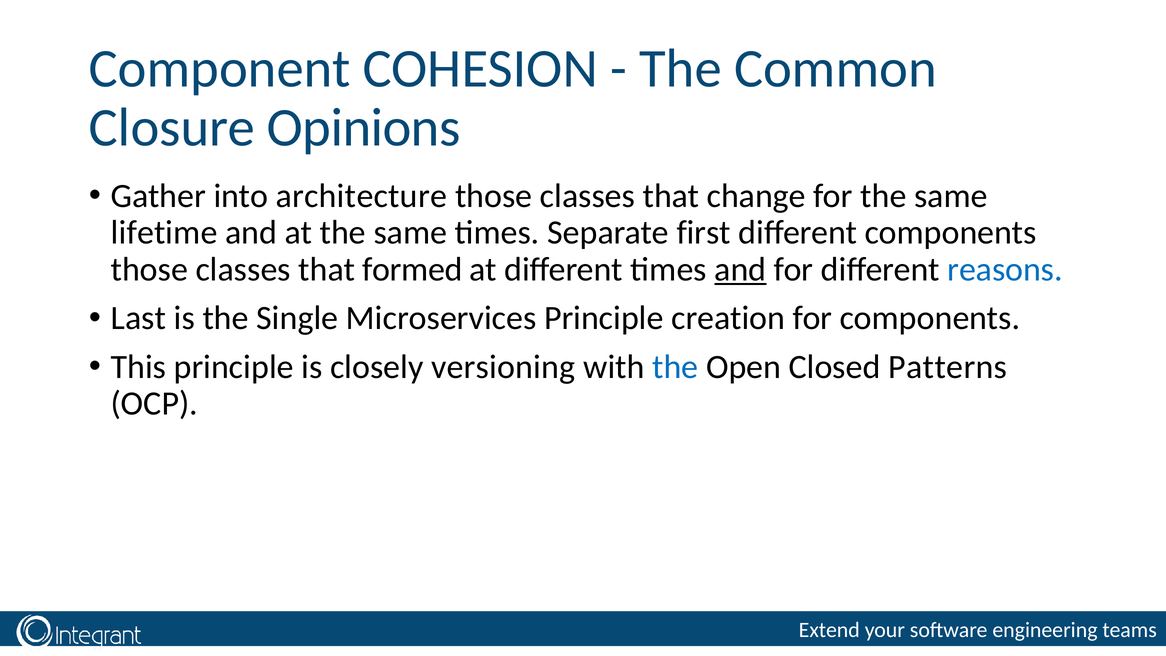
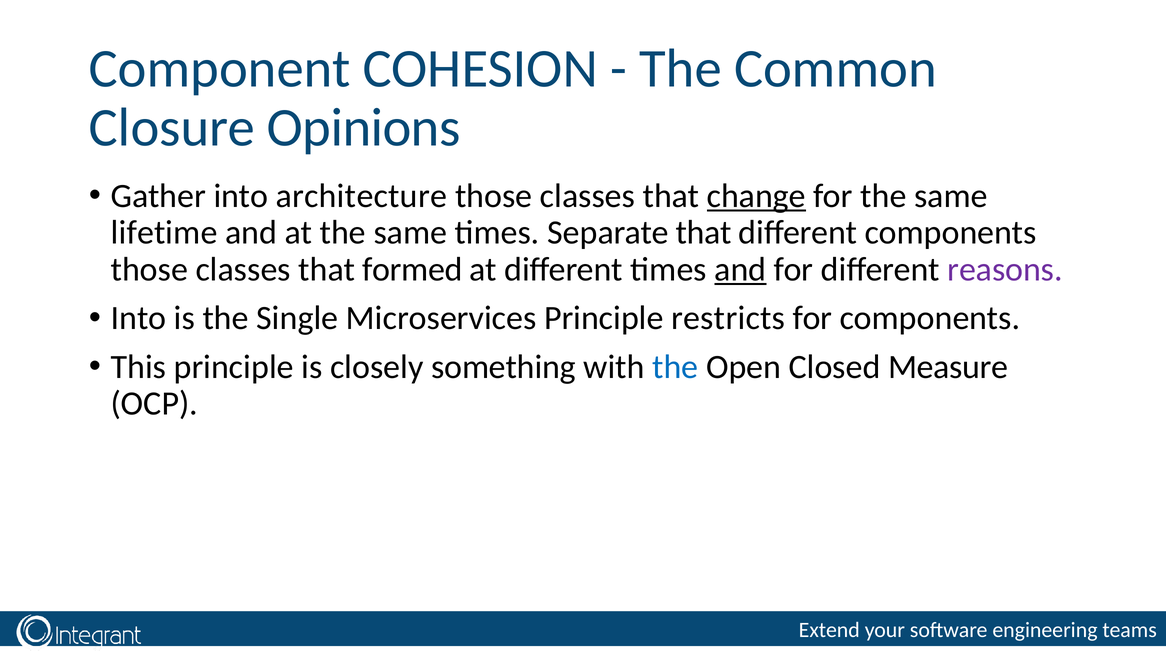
change underline: none -> present
Separate first: first -> that
reasons colour: blue -> purple
Last at (138, 318): Last -> Into
creation: creation -> restricts
versioning: versioning -> something
Patterns: Patterns -> Measure
